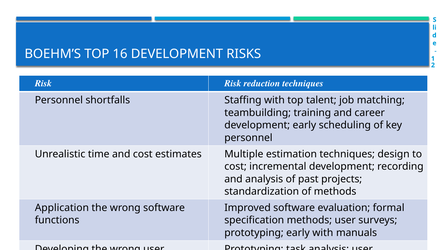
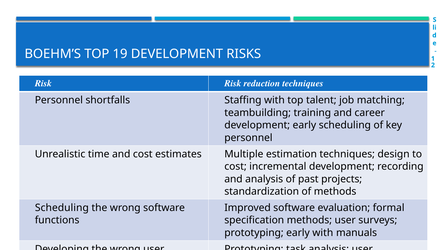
16: 16 -> 19
Application at (62, 208): Application -> Scheduling
